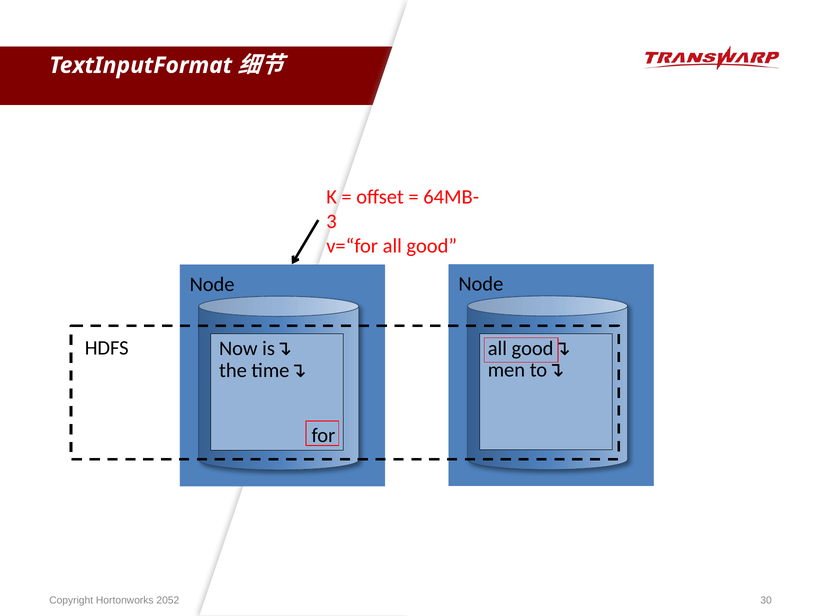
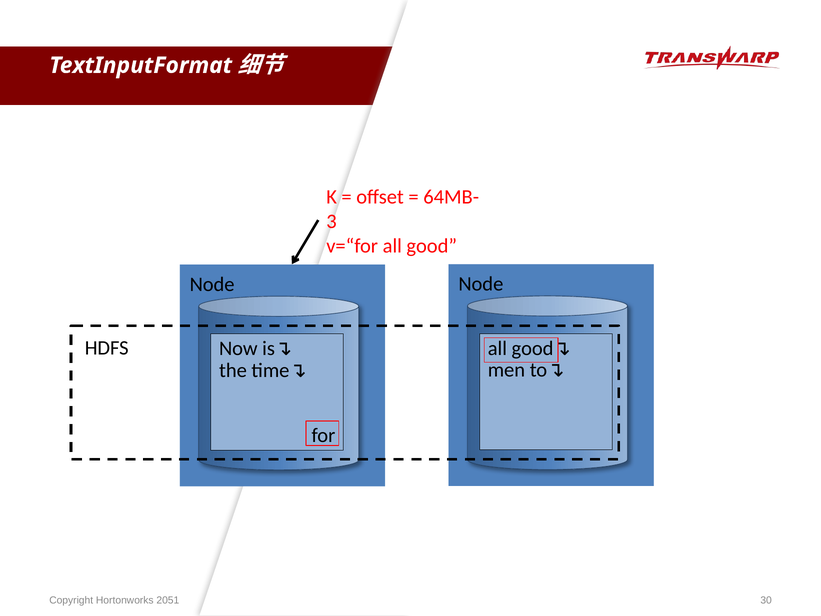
2052: 2052 -> 2051
